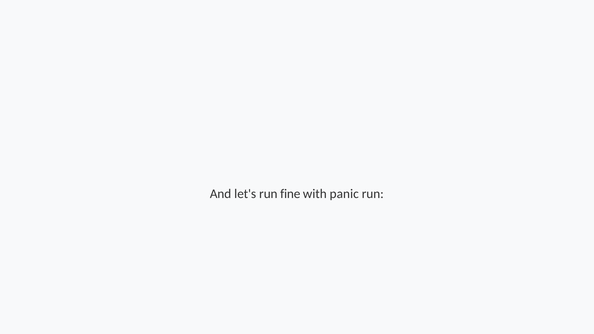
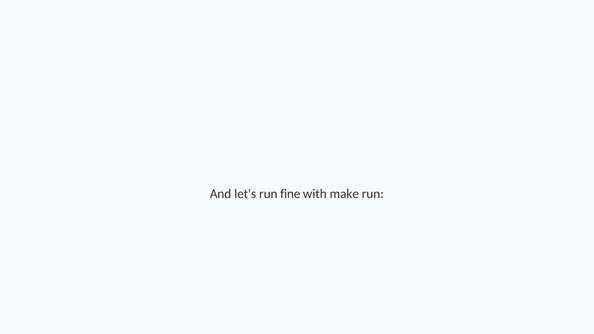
panic: panic -> make
